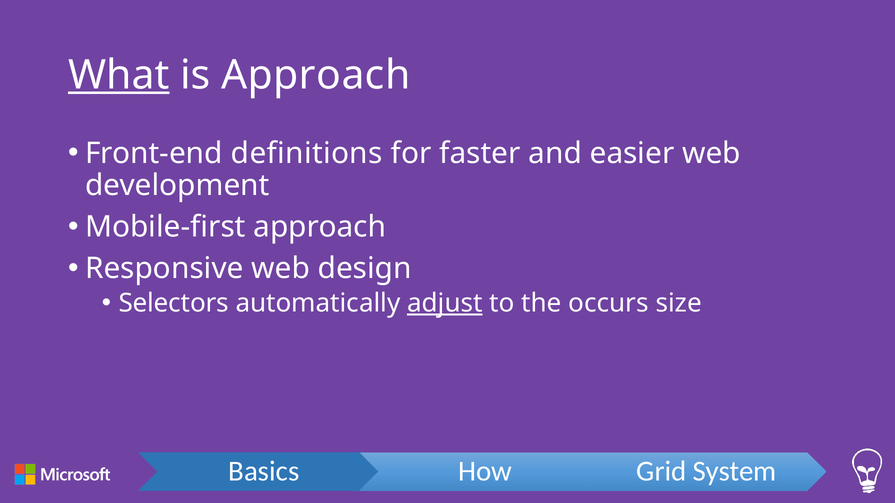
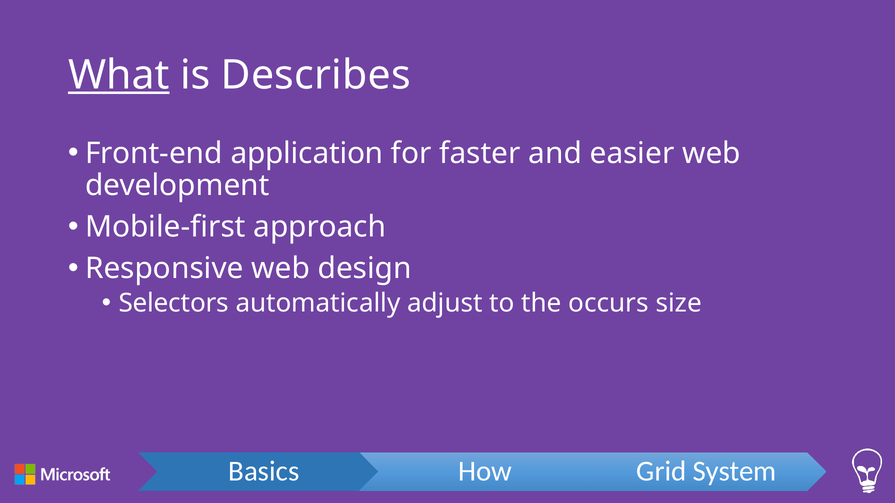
is Approach: Approach -> Describes
definitions: definitions -> application
adjust underline: present -> none
